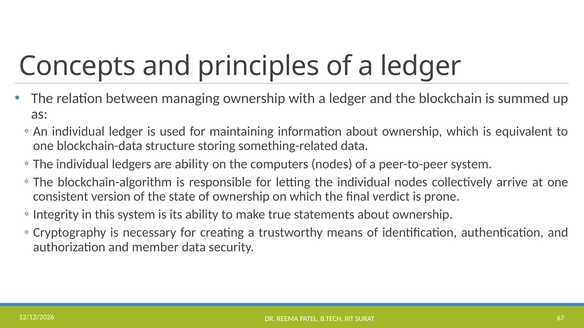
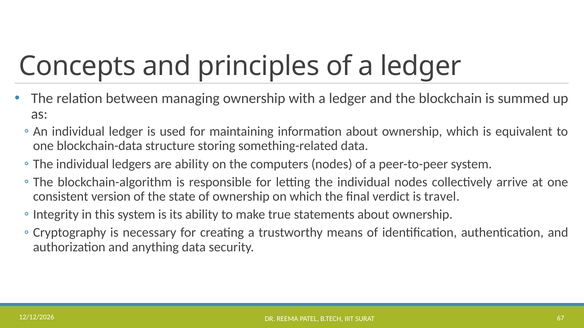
prone: prone -> travel
member: member -> anything
